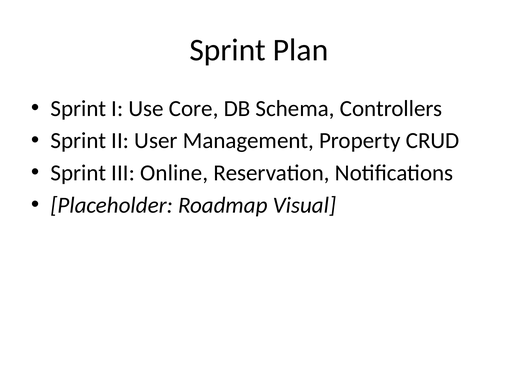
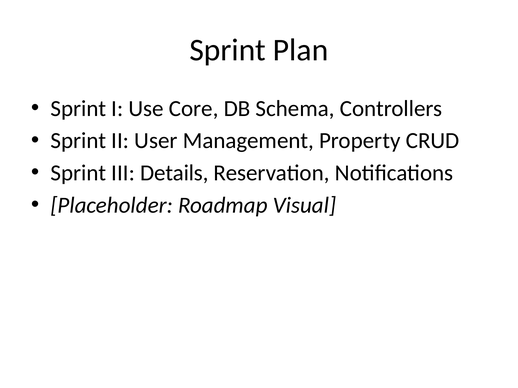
Online: Online -> Details
